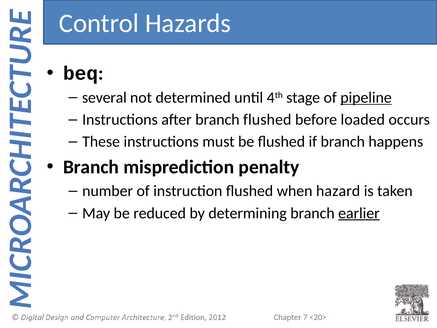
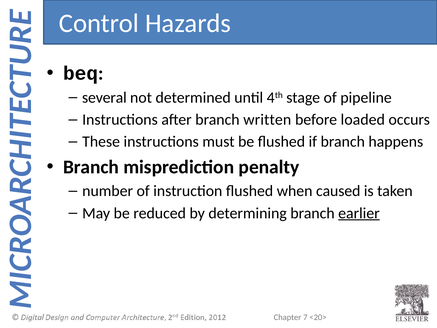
pipeline underline: present -> none
branch flushed: flushed -> written
hazard: hazard -> caused
